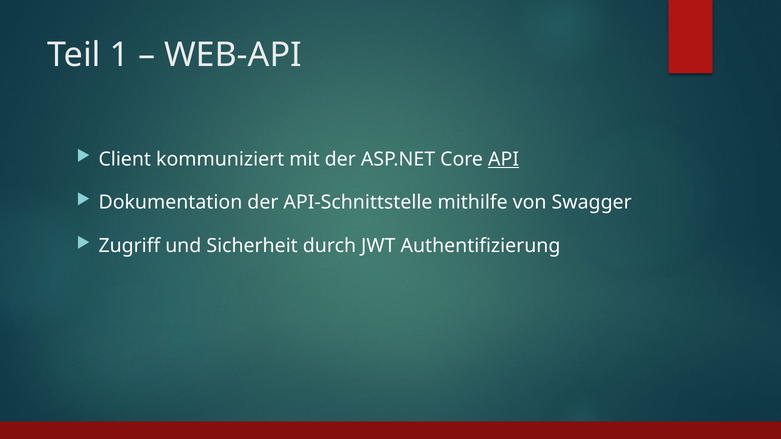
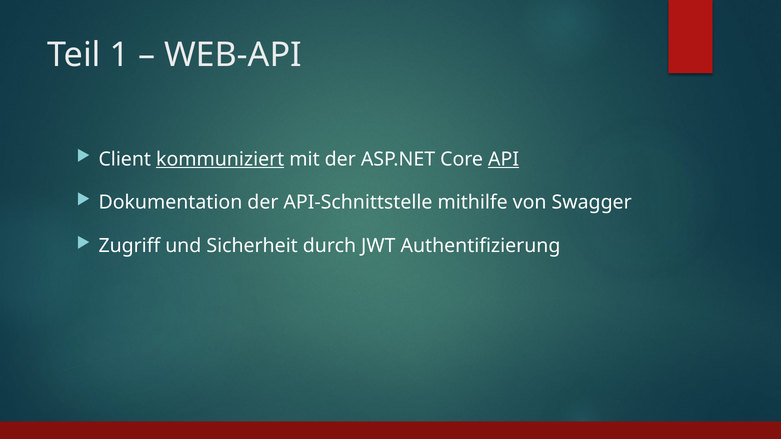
kommuniziert underline: none -> present
